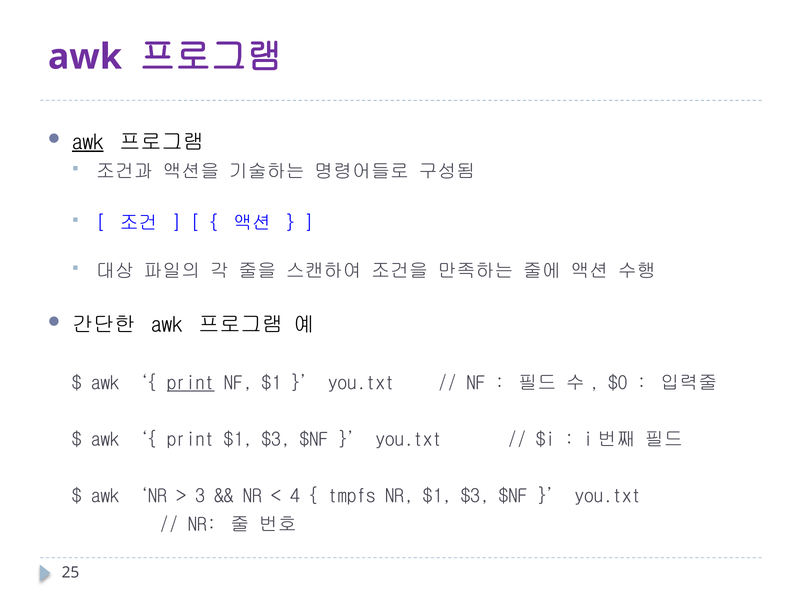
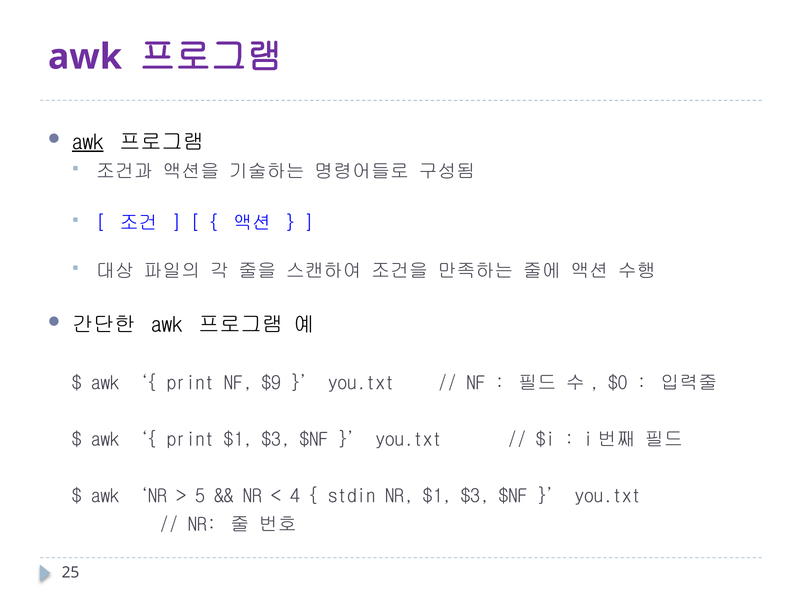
print at (191, 382) underline: present -> none
NF $1: $1 -> $9
3: 3 -> 5
tmpfs: tmpfs -> stdin
